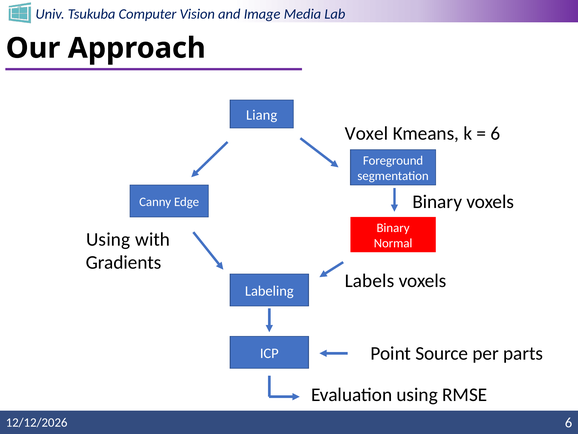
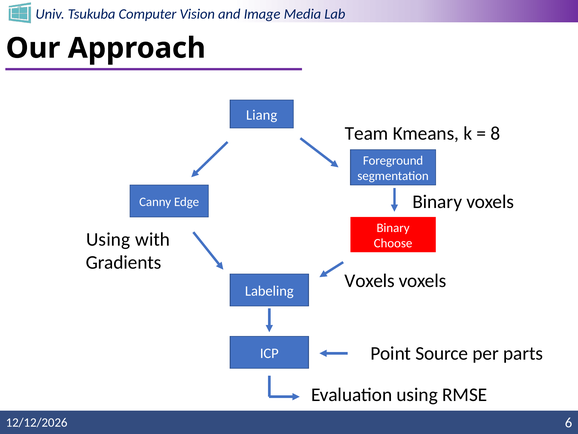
Voxel: Voxel -> Team
6 at (495, 133): 6 -> 8
Normal: Normal -> Choose
Labels at (369, 281): Labels -> Voxels
